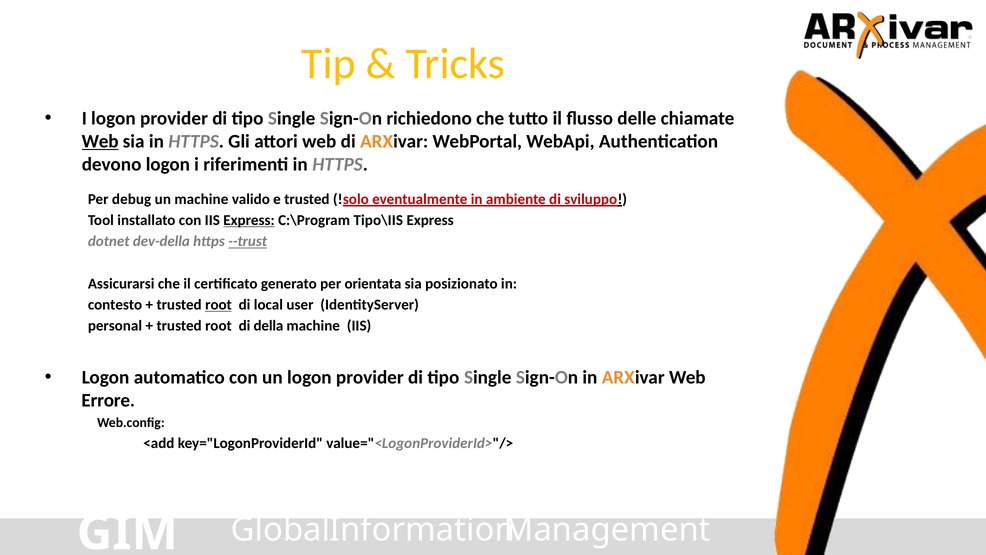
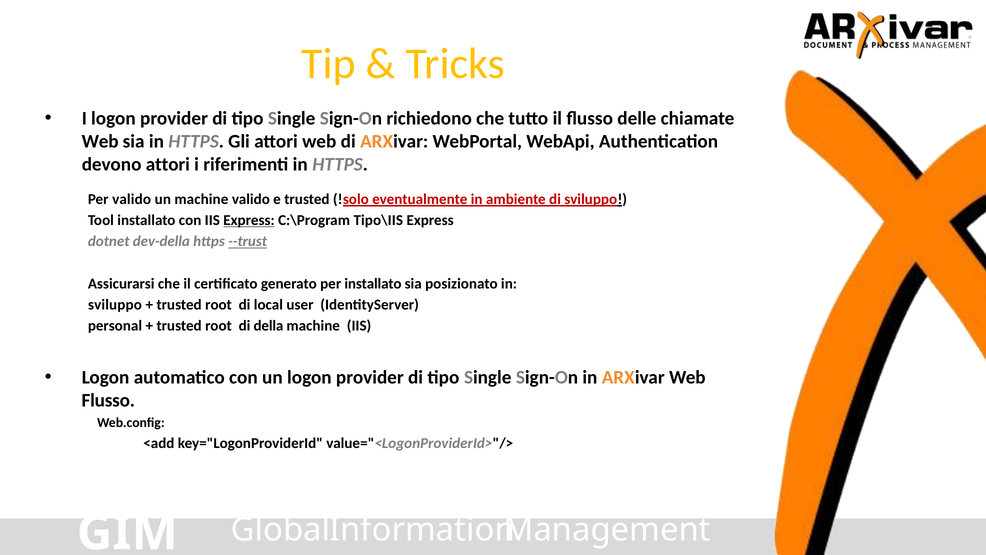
Web at (100, 141) underline: present -> none
devono logon: logon -> attori
Per debug: debug -> valido
per orientata: orientata -> installato
contesto at (115, 305): contesto -> sviluppo
root at (219, 305) underline: present -> none
Errore at (108, 400): Errore -> Flusso
